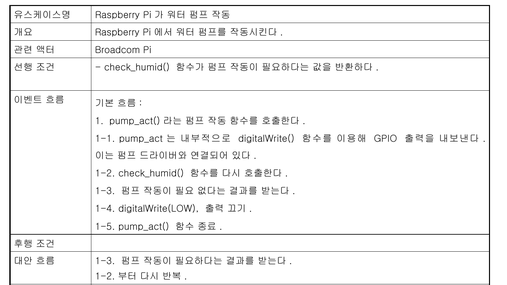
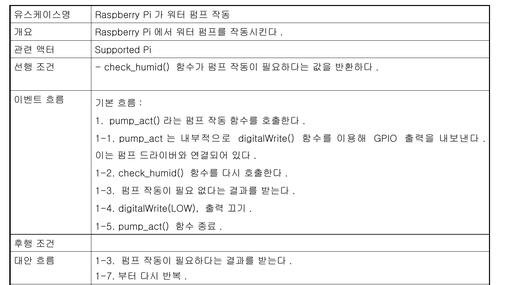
Broadcom: Broadcom -> Supported
1-2 at (105, 277): 1-2 -> 1-7
